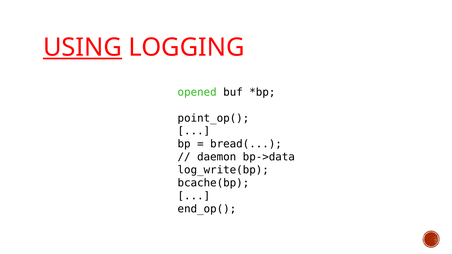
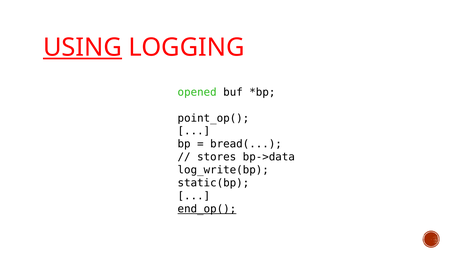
daemon: daemon -> stores
bcache(bp: bcache(bp -> static(bp
end_op( underline: none -> present
